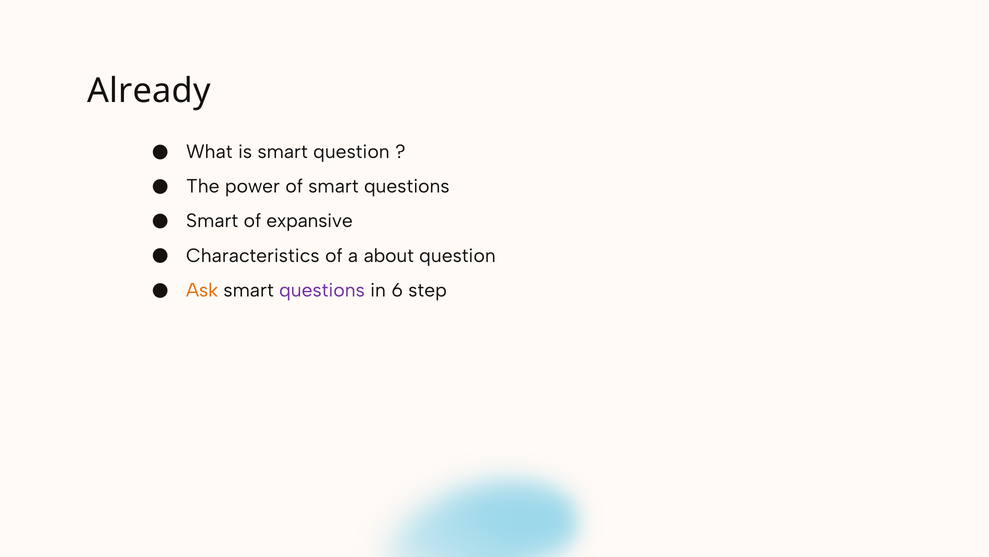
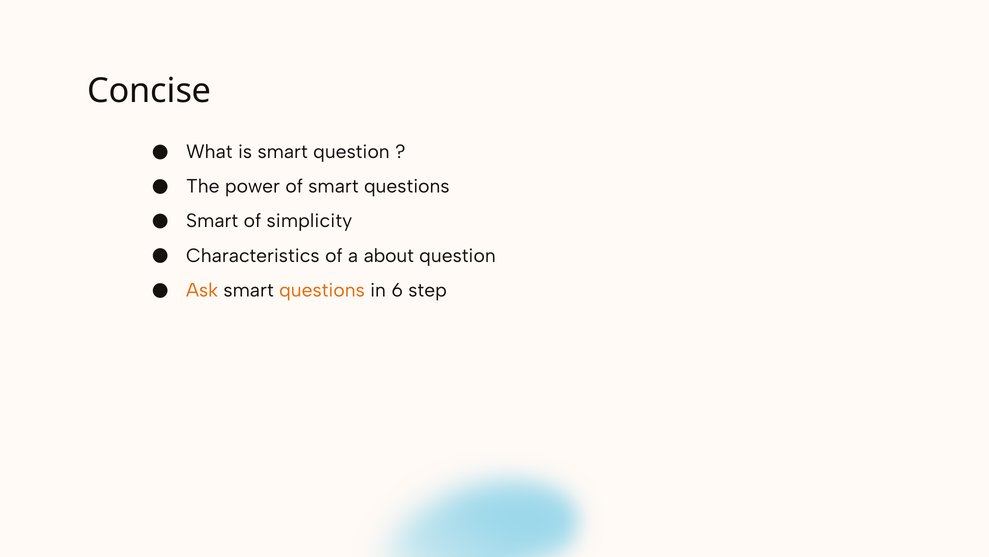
Already: Already -> Concise
expansive: expansive -> simplicity
questions at (322, 290) colour: purple -> orange
